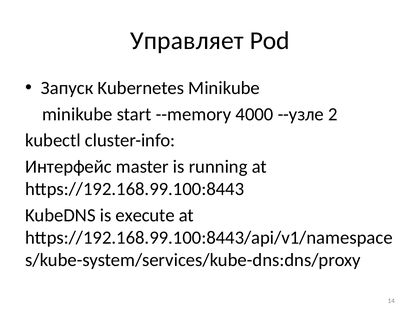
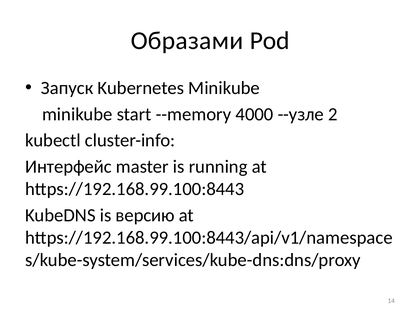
Управляет: Управляет -> Образами
execute: execute -> версию
